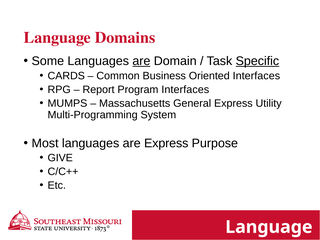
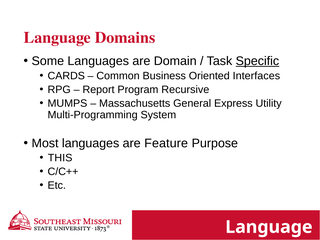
are at (141, 61) underline: present -> none
Program Interfaces: Interfaces -> Recursive
are Express: Express -> Feature
GIVE: GIVE -> THIS
